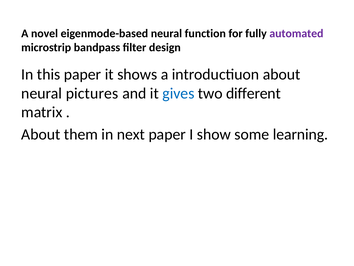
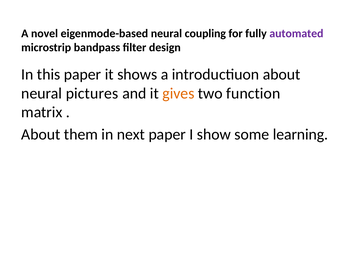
function: function -> coupling
gives colour: blue -> orange
different: different -> function
